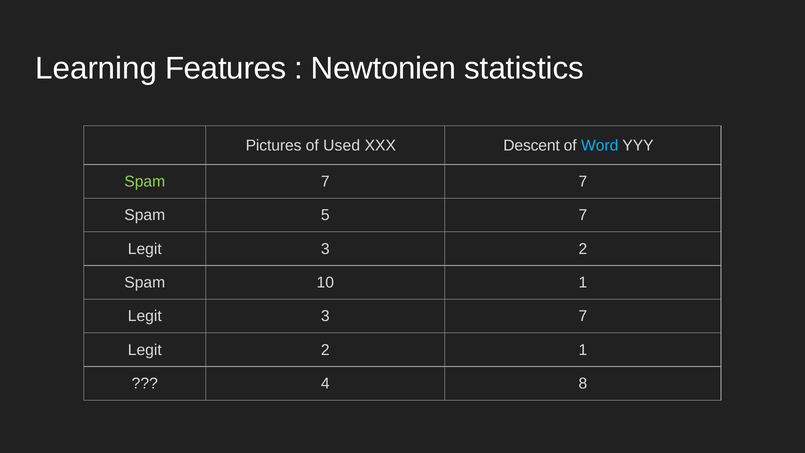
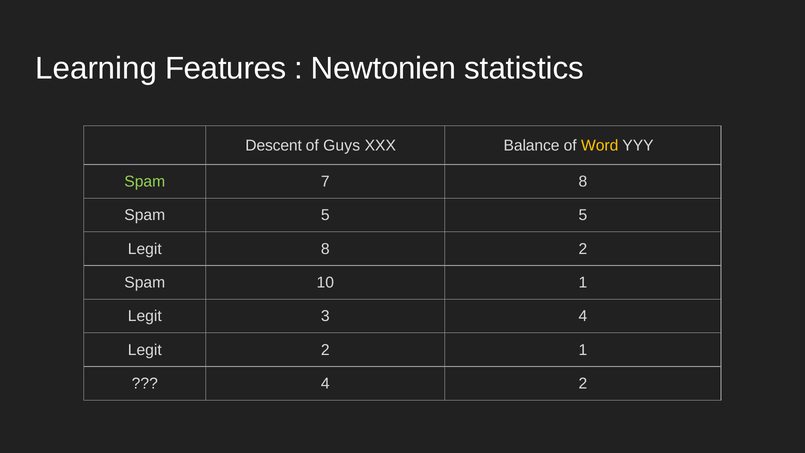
Pictures: Pictures -> Descent
Used: Used -> Guys
Descent: Descent -> Balance
Word colour: light blue -> yellow
7 7: 7 -> 8
5 7: 7 -> 5
3 at (325, 249): 3 -> 8
3 7: 7 -> 4
4 8: 8 -> 2
